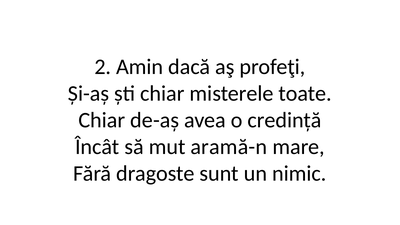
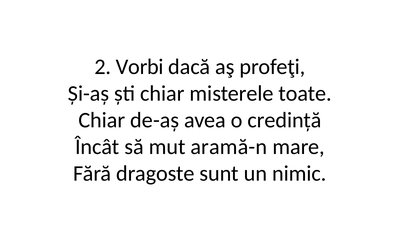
Amin: Amin -> Vorbi
